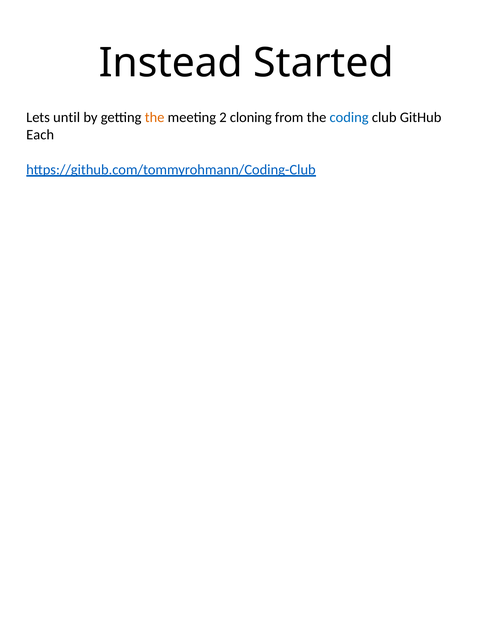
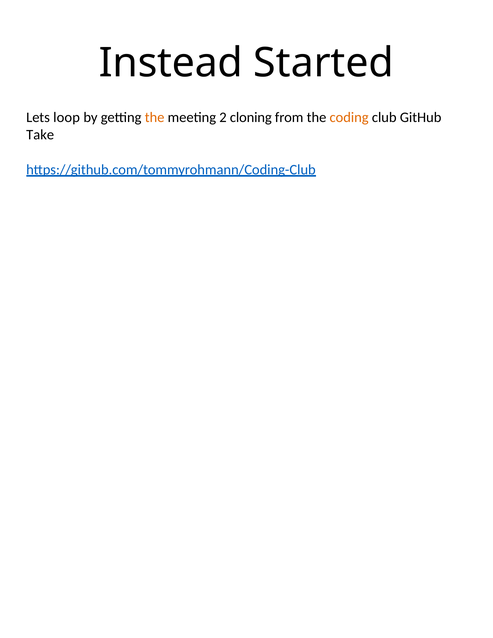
until: until -> loop
coding colour: blue -> orange
Each: Each -> Take
